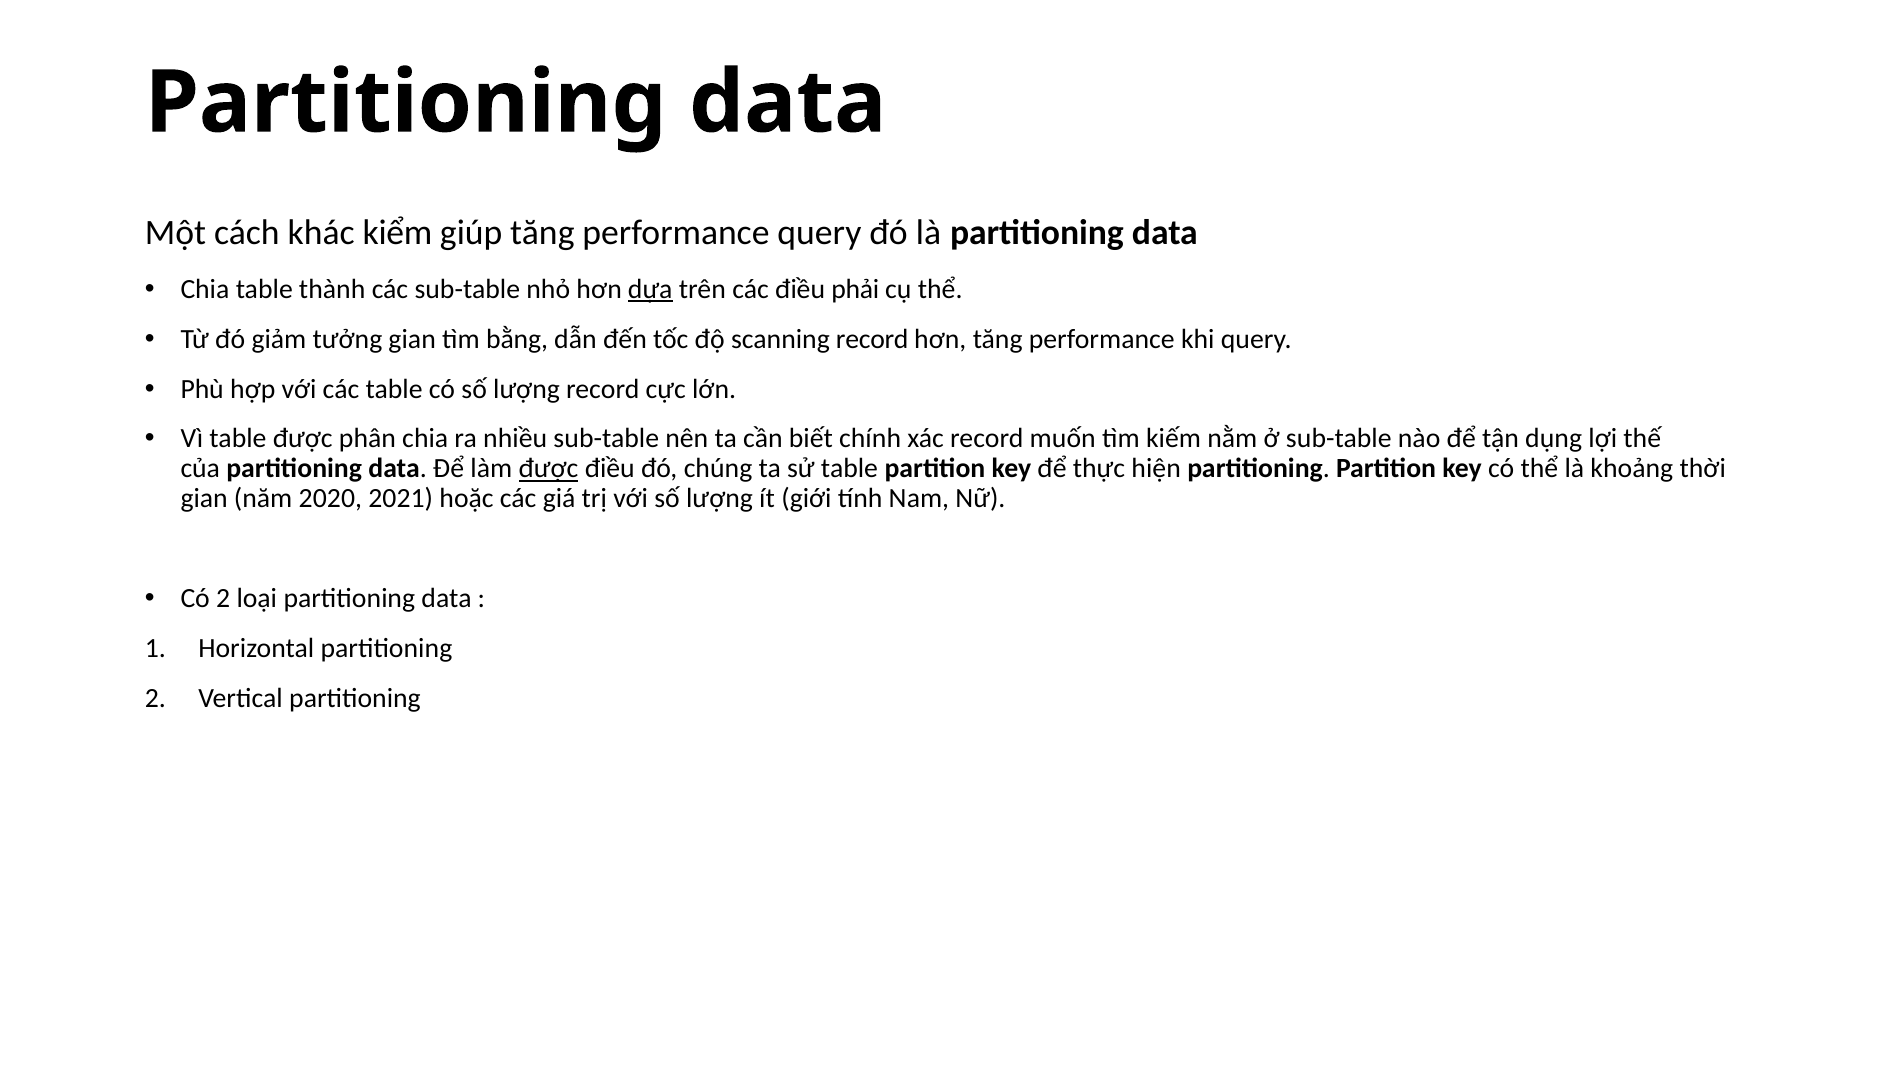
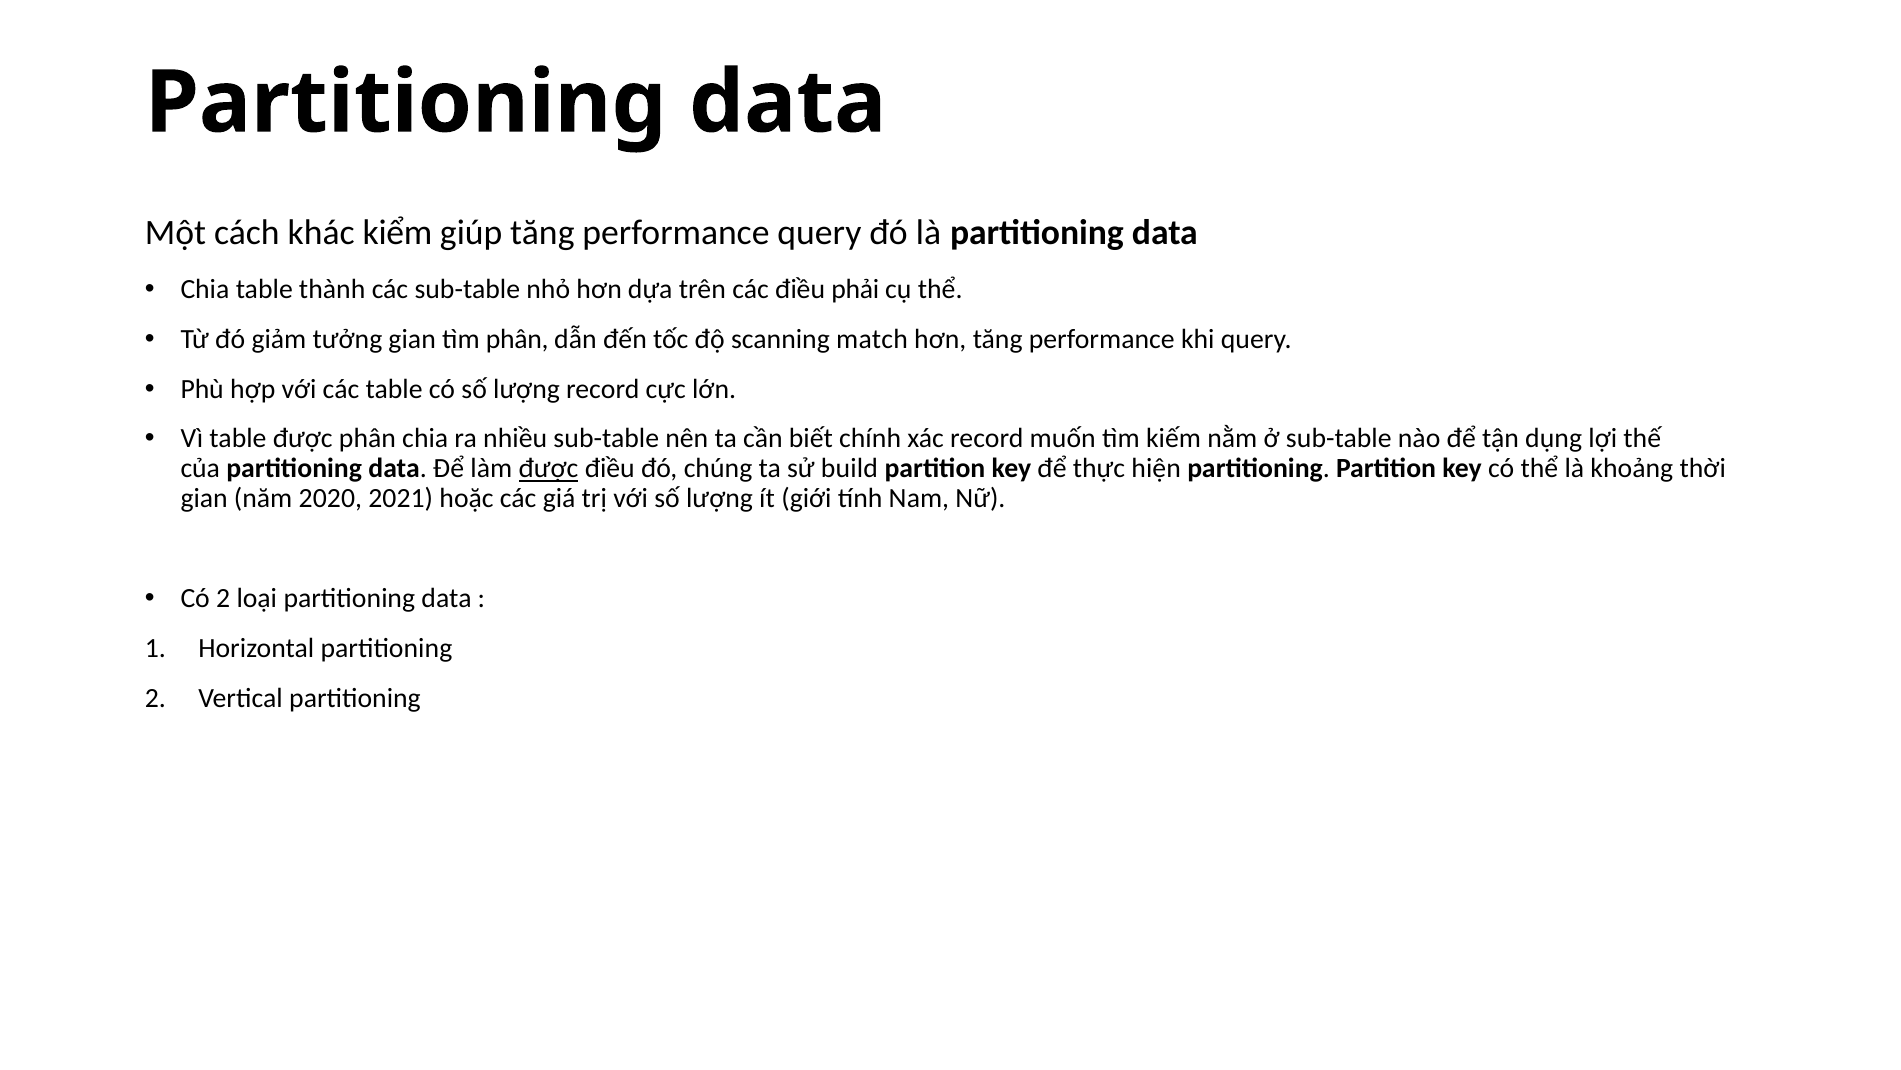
dựa underline: present -> none
tìm bằng: bằng -> phân
scanning record: record -> match
sử table: table -> build
